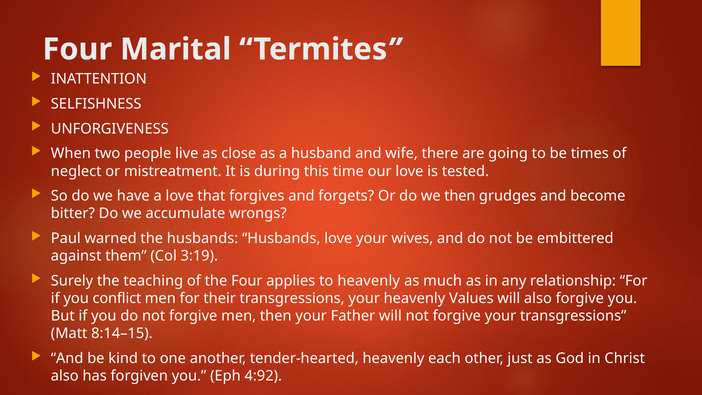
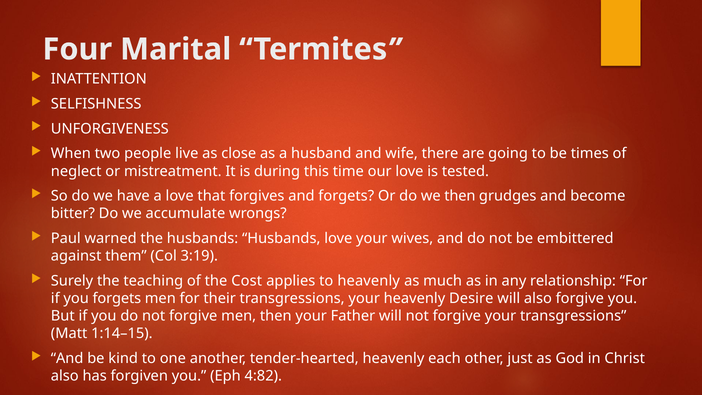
the Four: Four -> Cost
you conflict: conflict -> forgets
Values: Values -> Desire
8:14–15: 8:14–15 -> 1:14–15
4:92: 4:92 -> 4:82
